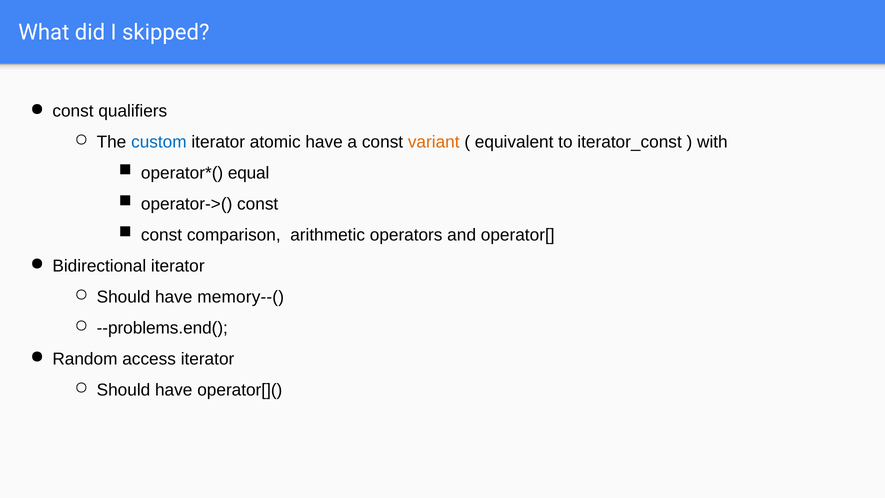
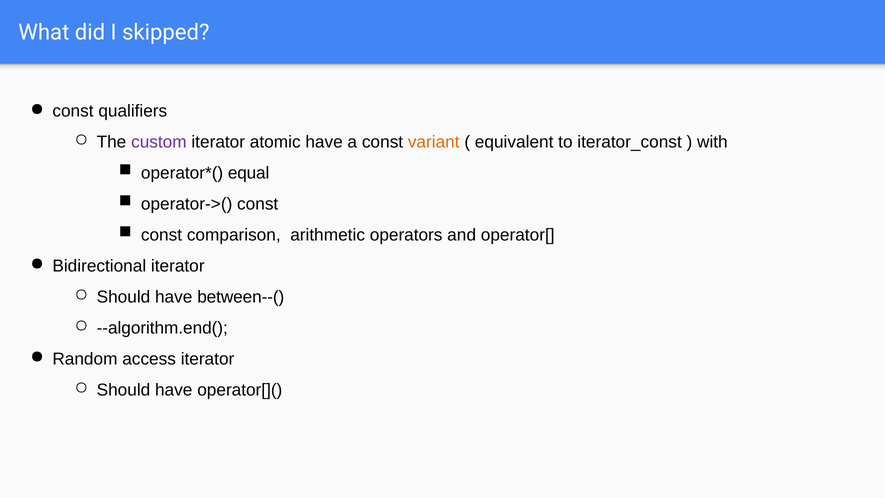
custom colour: blue -> purple
memory--(: memory--( -> between--(
--problems.end(: --problems.end( -> --algorithm.end(
